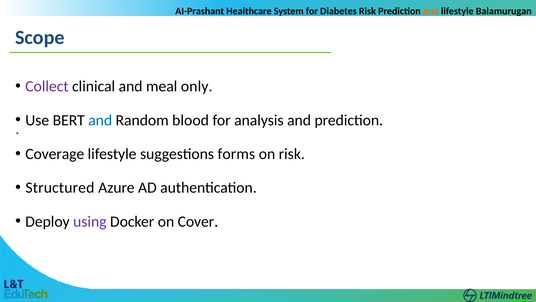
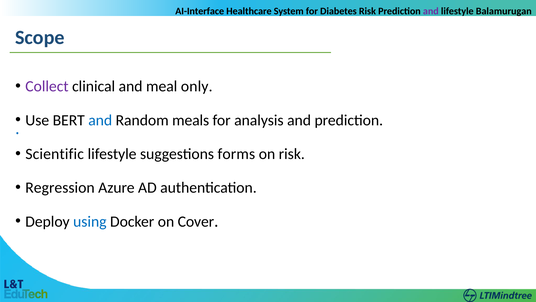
AI-Prashant: AI-Prashant -> AI-Interface
and at (431, 11) colour: orange -> purple
blood: blood -> meals
Coverage: Coverage -> Scientific
Structured: Structured -> Regression
using colour: purple -> blue
